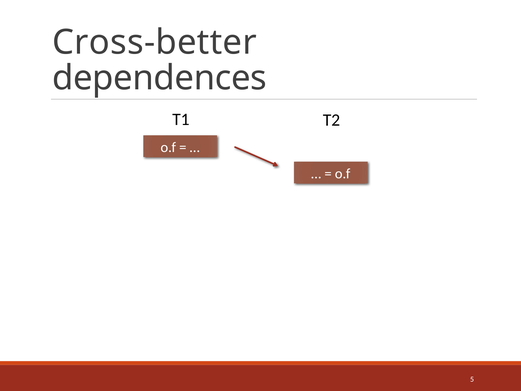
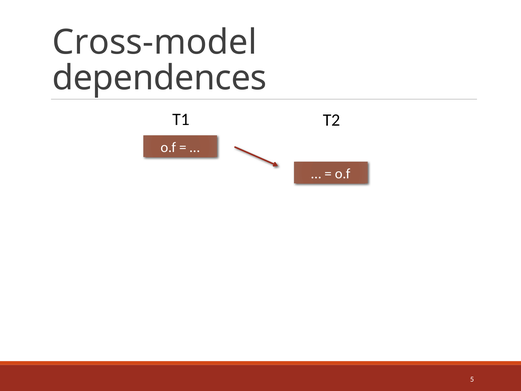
Cross-better: Cross-better -> Cross-model
